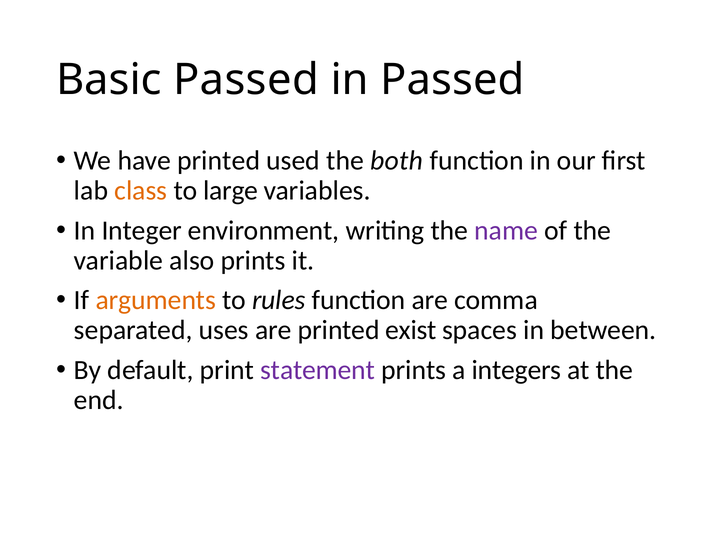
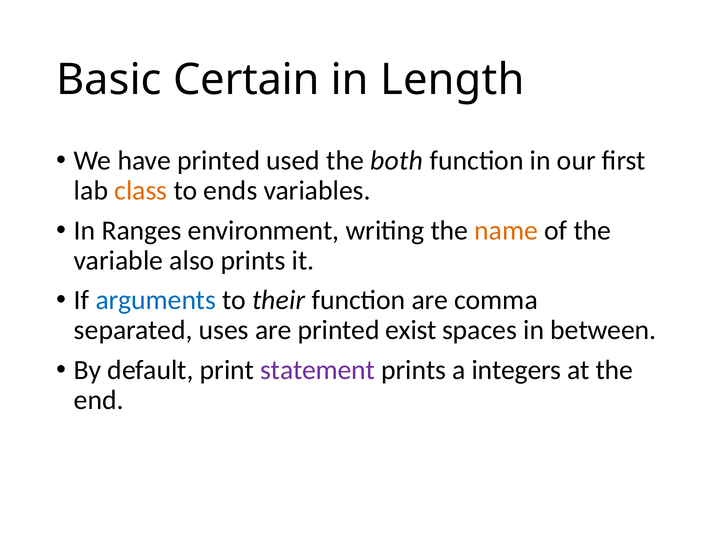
Basic Passed: Passed -> Certain
in Passed: Passed -> Length
large: large -> ends
Integer: Integer -> Ranges
name colour: purple -> orange
arguments colour: orange -> blue
rules: rules -> their
